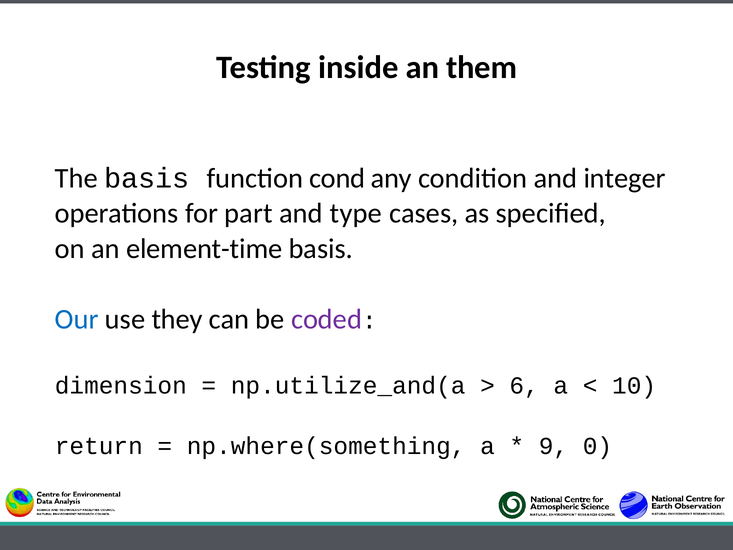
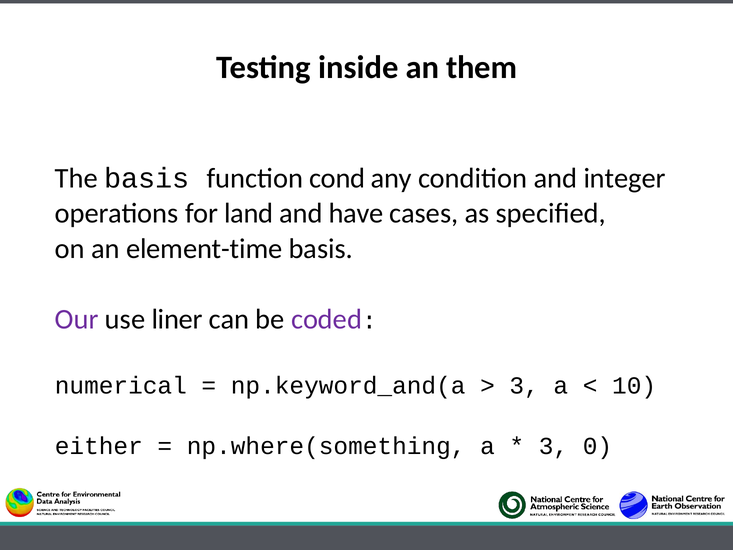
part: part -> land
type: type -> have
Our colour: blue -> purple
they: they -> liner
dimension: dimension -> numerical
np.utilize_and(a: np.utilize_and(a -> np.keyword_and(a
6 at (524, 385): 6 -> 3
return: return -> either
9 at (553, 446): 9 -> 3
